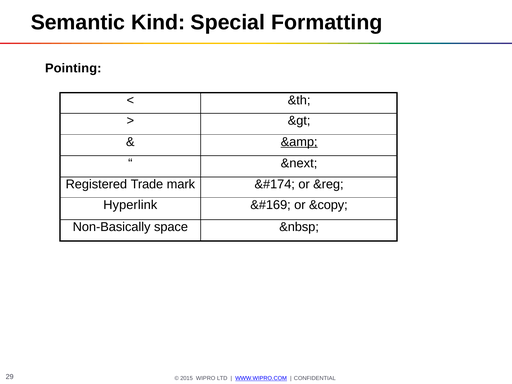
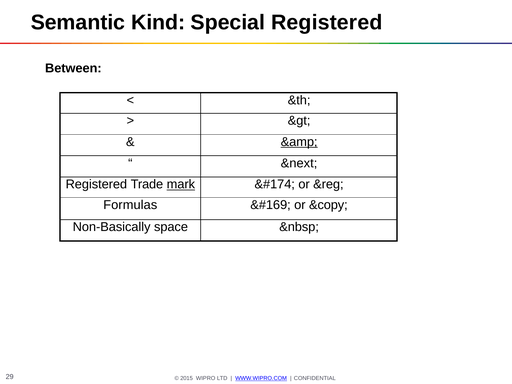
Special Formatting: Formatting -> Registered
Pointing: Pointing -> Between
mark underline: none -> present
Hyperlink: Hyperlink -> Formulas
